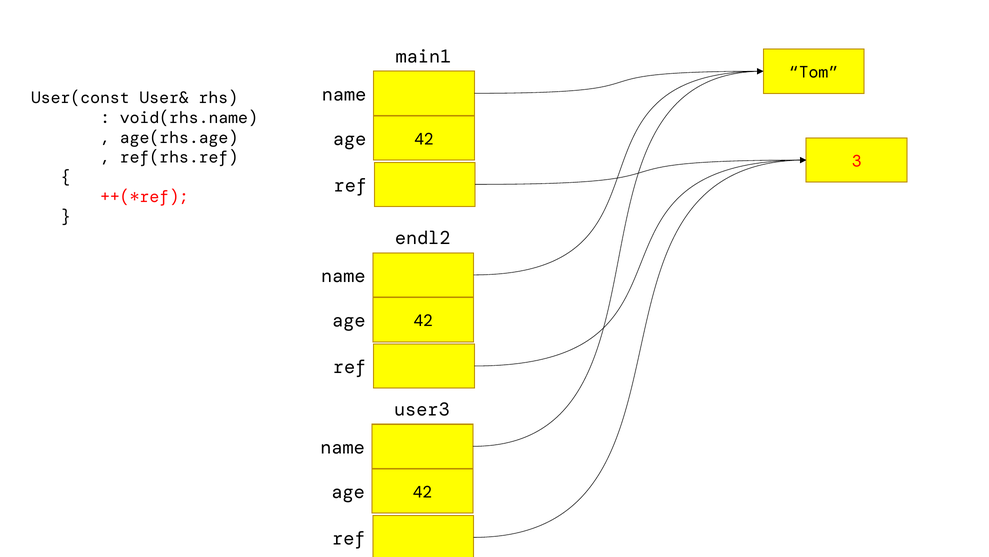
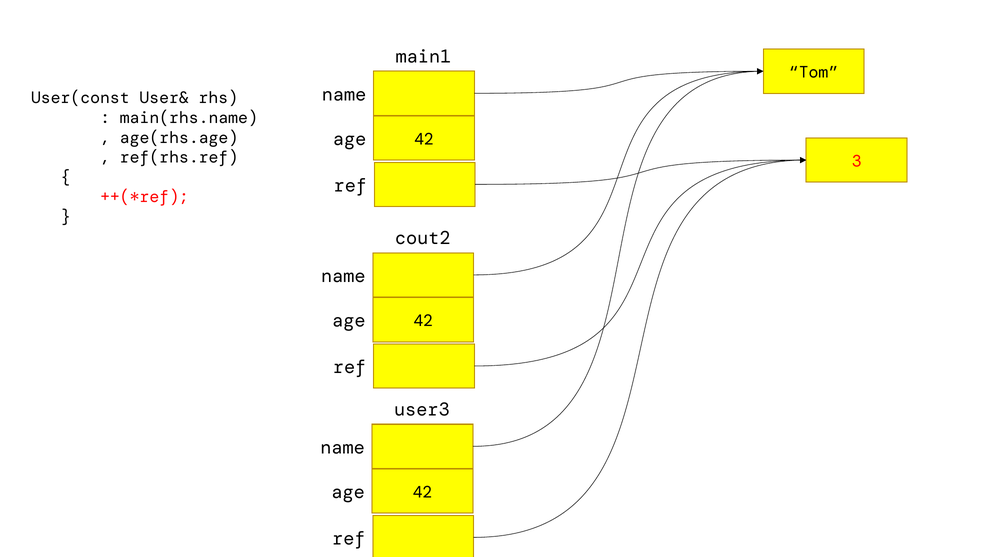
void(rhs.name: void(rhs.name -> main(rhs.name
endl2: endl2 -> cout2
